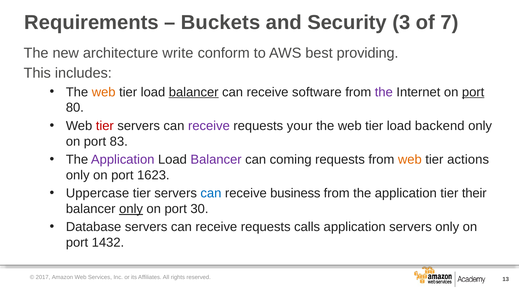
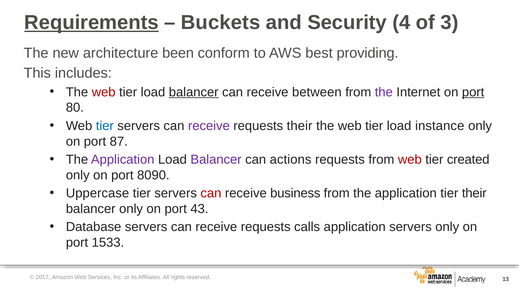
Requirements underline: none -> present
3: 3 -> 4
7: 7 -> 3
write: write -> been
web at (104, 92) colour: orange -> red
software: software -> between
tier at (105, 126) colour: red -> blue
requests your: your -> their
backend: backend -> instance
83: 83 -> 87
coming: coming -> actions
web at (410, 160) colour: orange -> red
actions: actions -> created
1623: 1623 -> 8090
can at (211, 193) colour: blue -> red
only at (131, 209) underline: present -> none
30: 30 -> 43
1432: 1432 -> 1533
